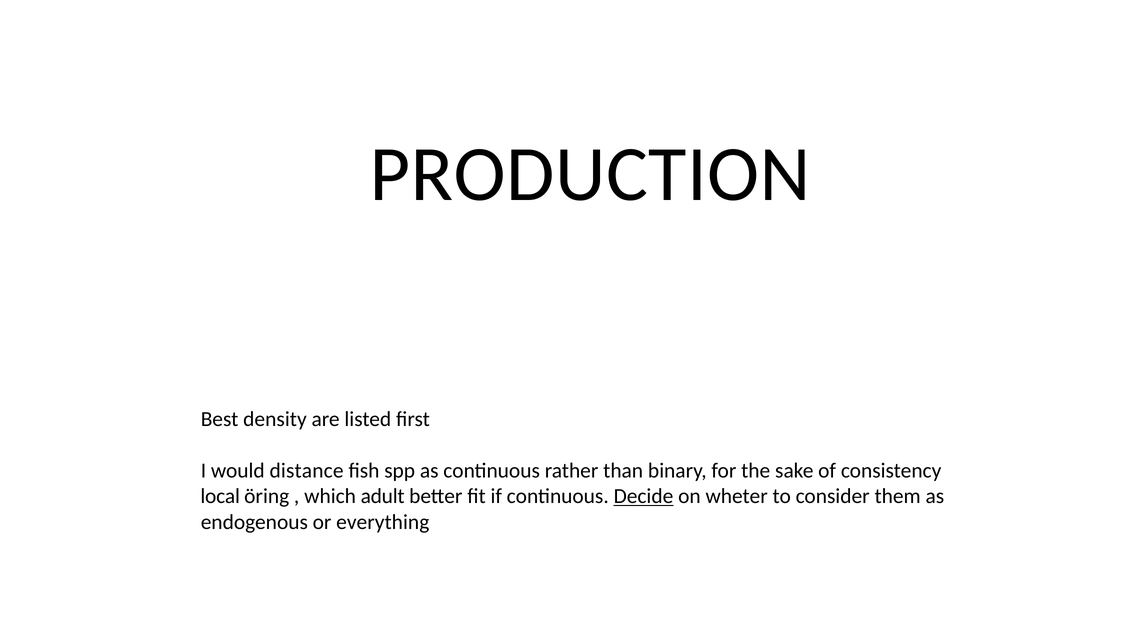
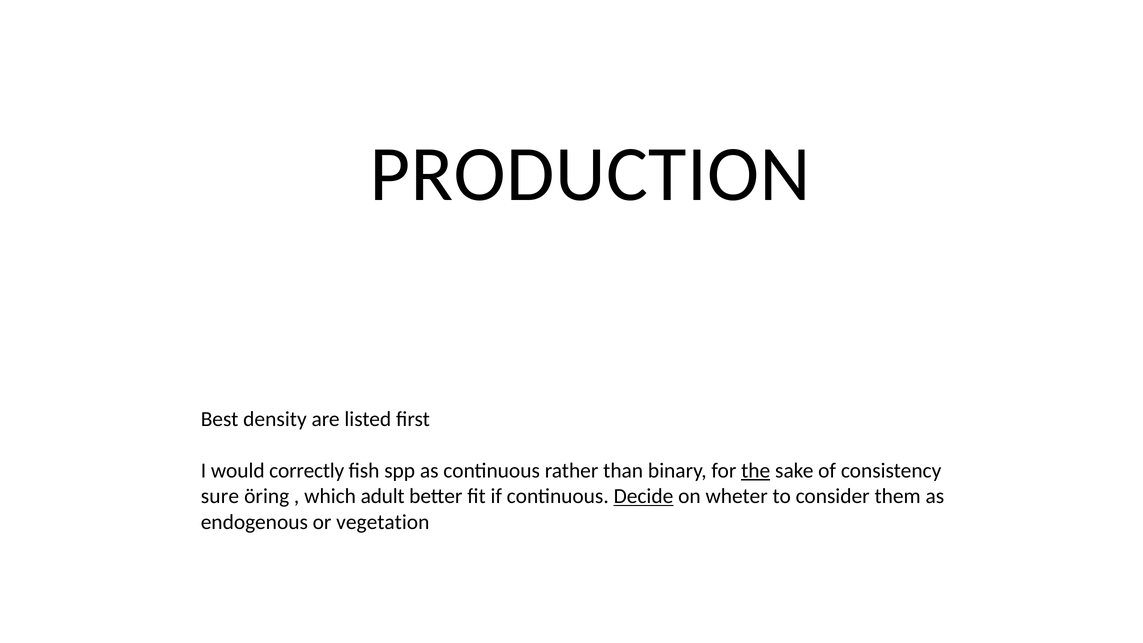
distance: distance -> correctly
the underline: none -> present
local: local -> sure
everything: everything -> vegetation
